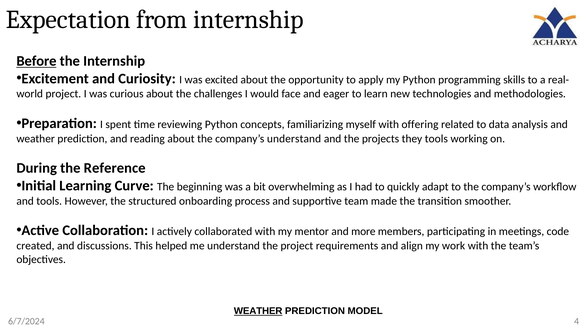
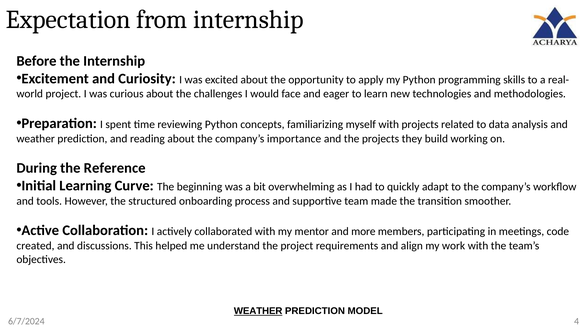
Before underline: present -> none
with offering: offering -> projects
company’s understand: understand -> importance
they tools: tools -> build
